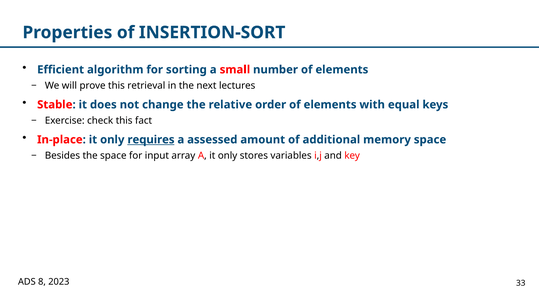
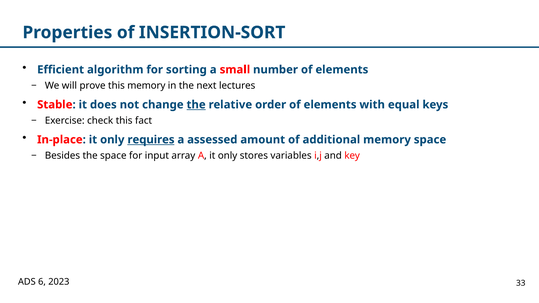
this retrieval: retrieval -> memory
the at (196, 105) underline: none -> present
8: 8 -> 6
